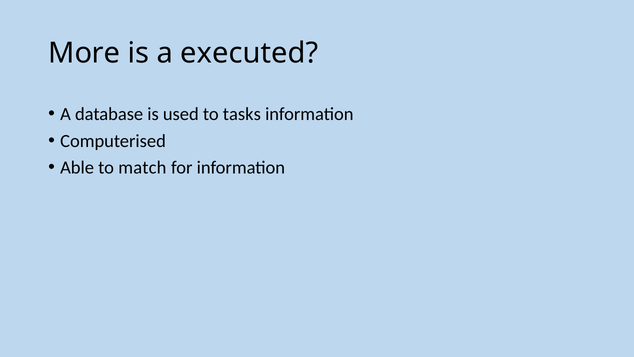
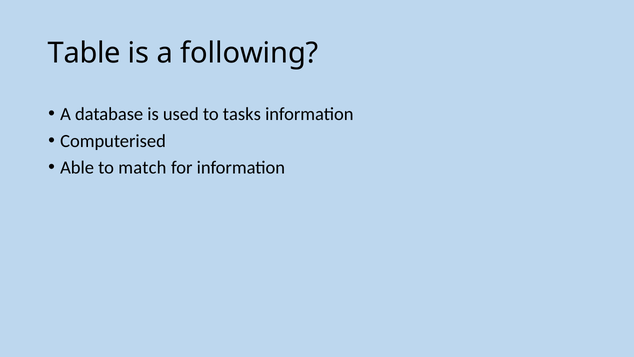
More: More -> Table
executed: executed -> following
